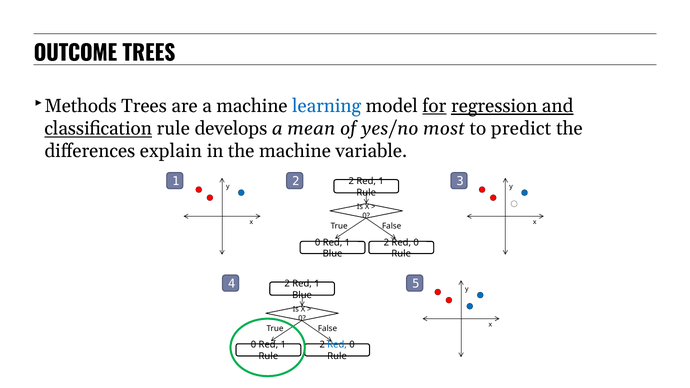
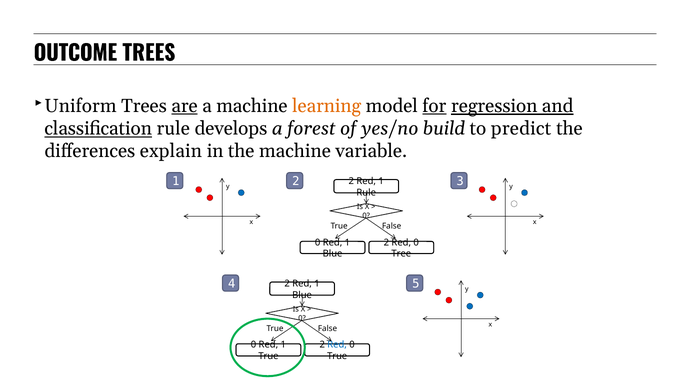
Methods: Methods -> Uniform
are underline: none -> present
learning colour: blue -> orange
mean: mean -> forest
most: most -> build
Rule at (401, 253): Rule -> Tree
Rule at (268, 356): Rule -> True
Rule at (337, 356): Rule -> True
